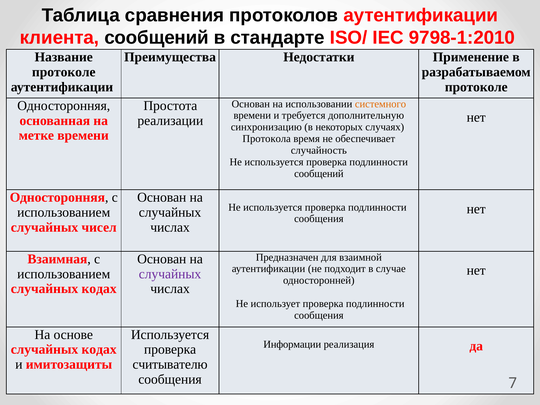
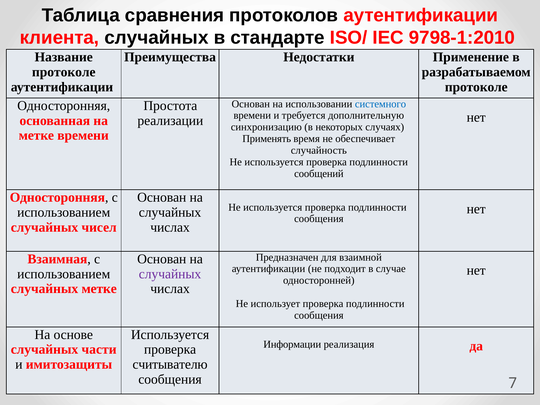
клиента сообщений: сообщений -> случайных
системного colour: orange -> blue
Протокола: Протокола -> Применять
кодах at (99, 289): кодах -> метке
кодах at (99, 350): кодах -> части
